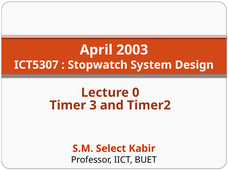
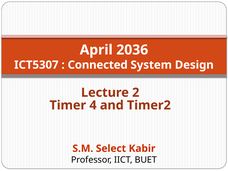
2003: 2003 -> 2036
Stopwatch: Stopwatch -> Connected
0: 0 -> 2
3: 3 -> 4
